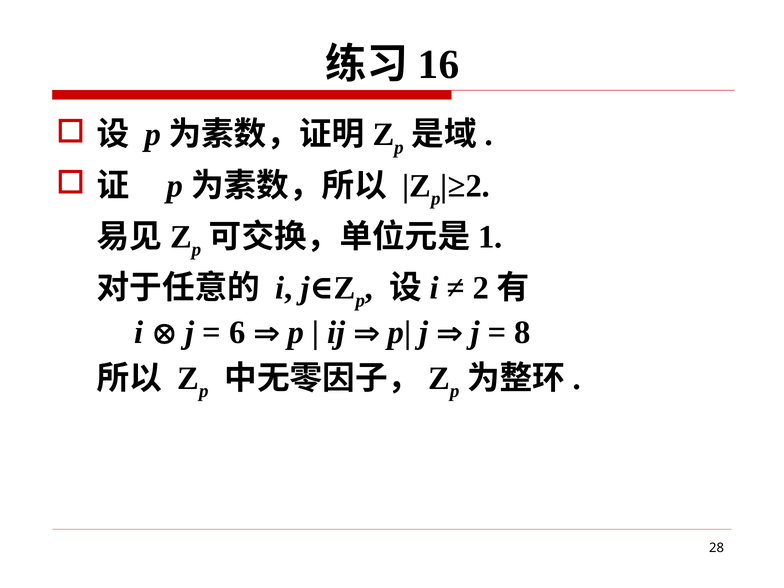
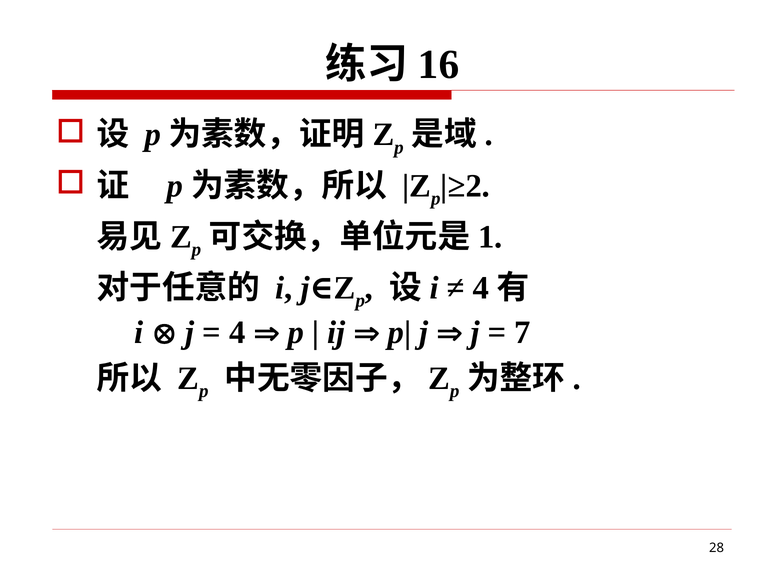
2 at (481, 288): 2 -> 4
6 at (237, 333): 6 -> 4
8: 8 -> 7
